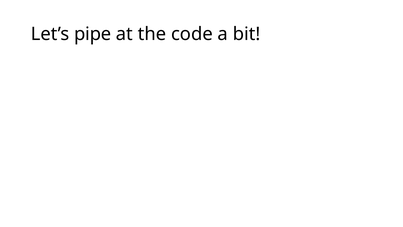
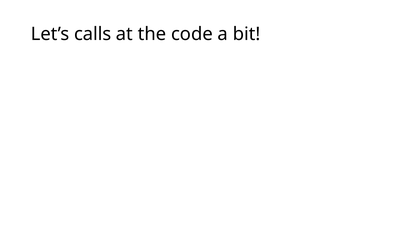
pipe: pipe -> calls
